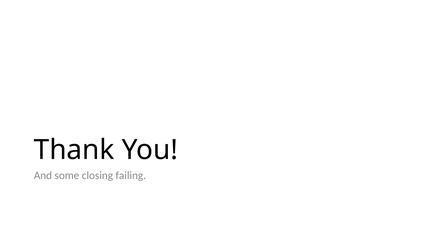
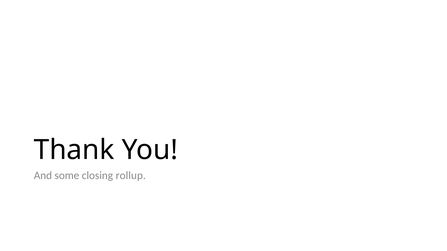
failing: failing -> rollup
